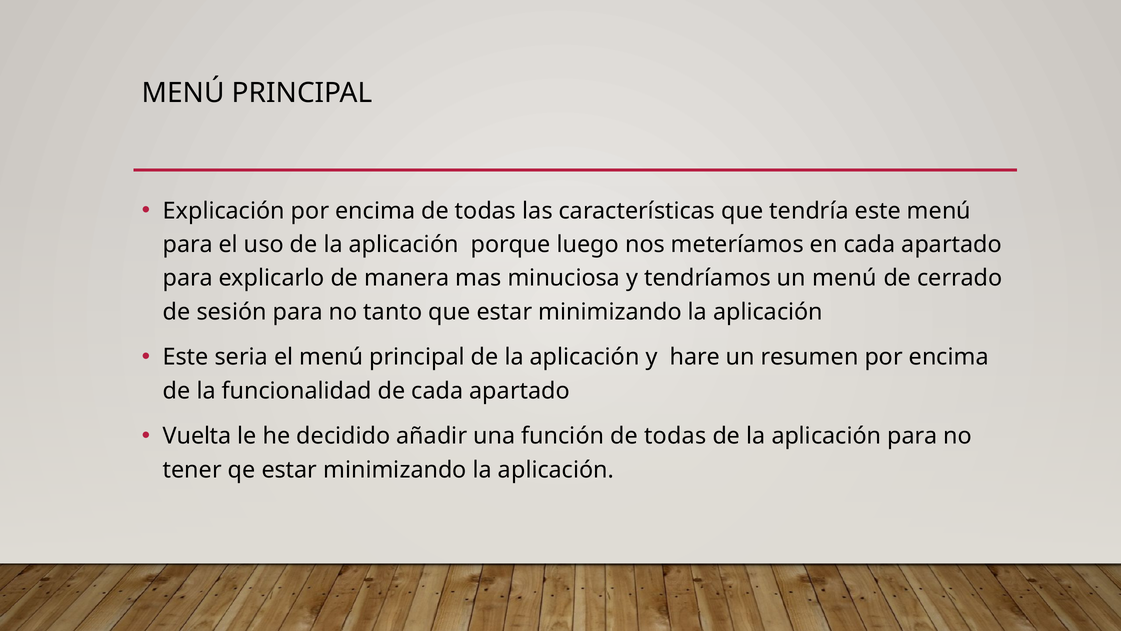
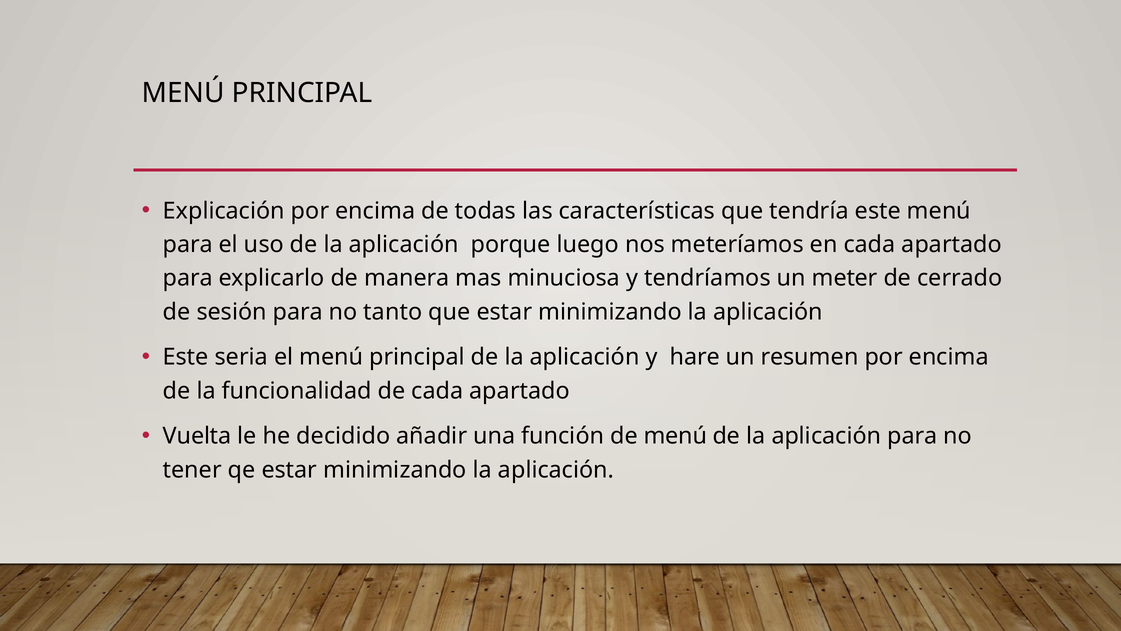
un menú: menú -> meter
función de todas: todas -> menú
